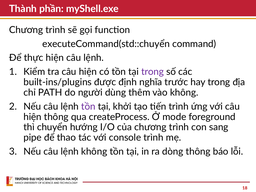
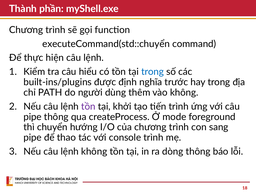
tra câu hiện: hiện -> hiểu
trong at (153, 72) colour: purple -> blue
hiện at (33, 117): hiện -> pipe
